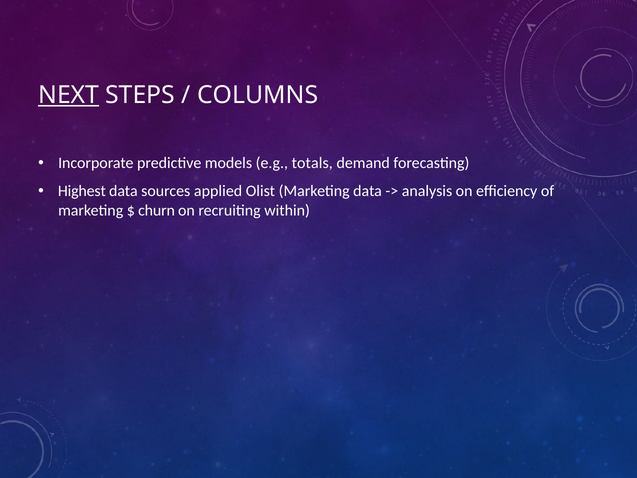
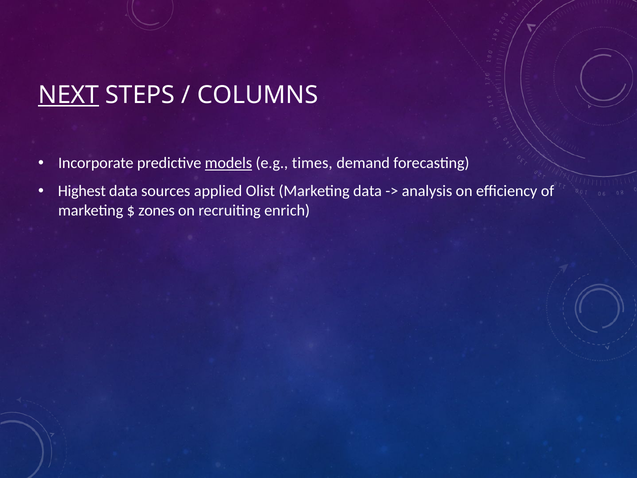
models underline: none -> present
totals: totals -> times
churn: churn -> zones
within: within -> enrich
